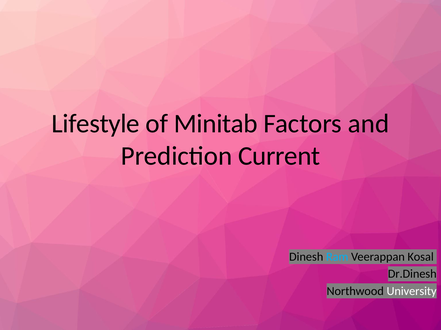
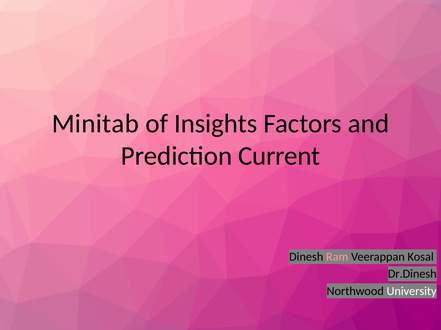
Lifestyle: Lifestyle -> Minitab
Minitab: Minitab -> Insights
Ram colour: light blue -> pink
